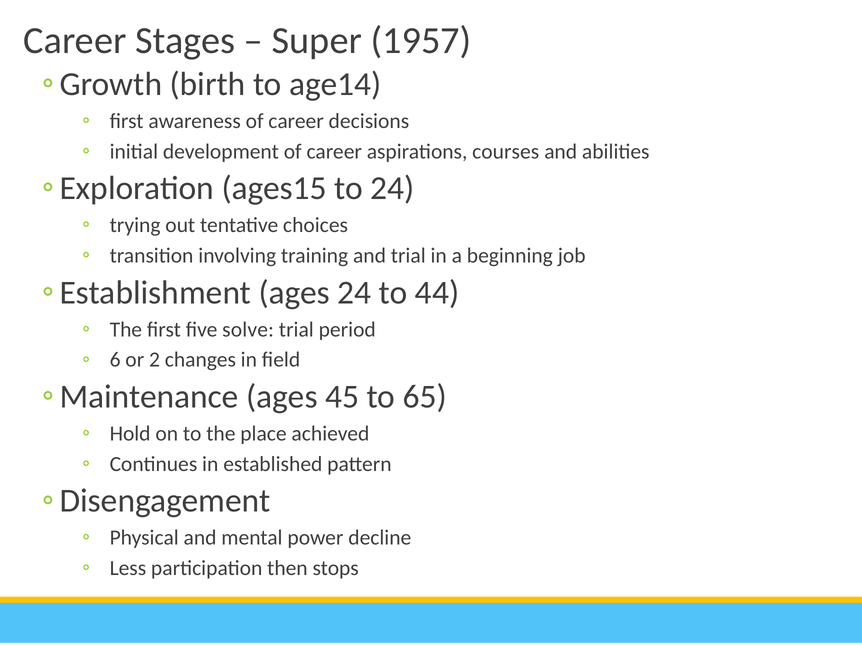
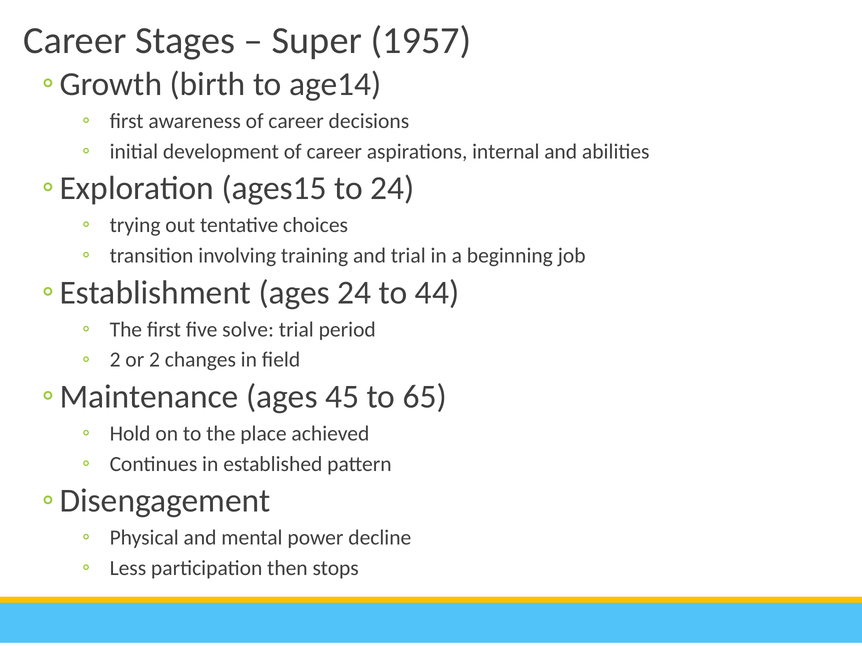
courses: courses -> internal
6 at (115, 360): 6 -> 2
